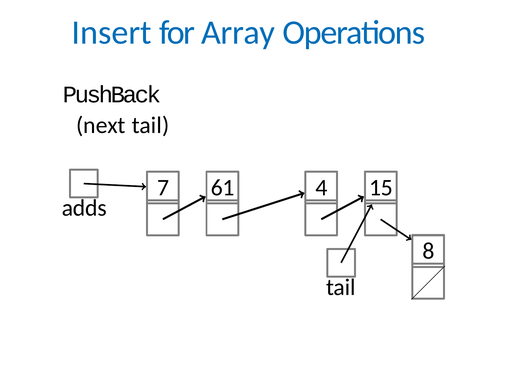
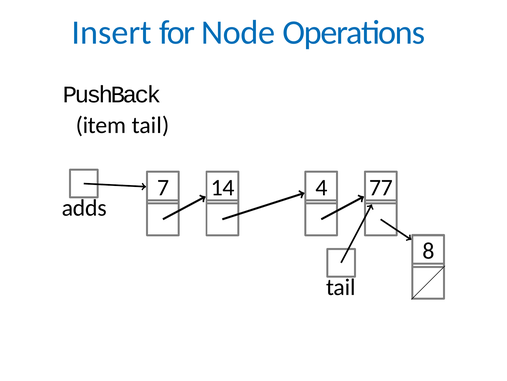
Array: Array -> Node
next: next -> item
61: 61 -> 14
15: 15 -> 77
